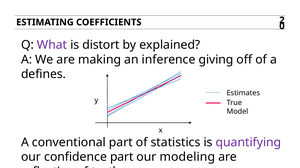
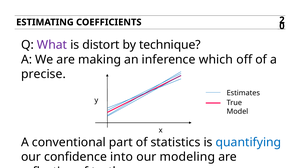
explained: explained -> technique
giving: giving -> which
defines: defines -> precise
quantifying colour: purple -> blue
confidence part: part -> into
